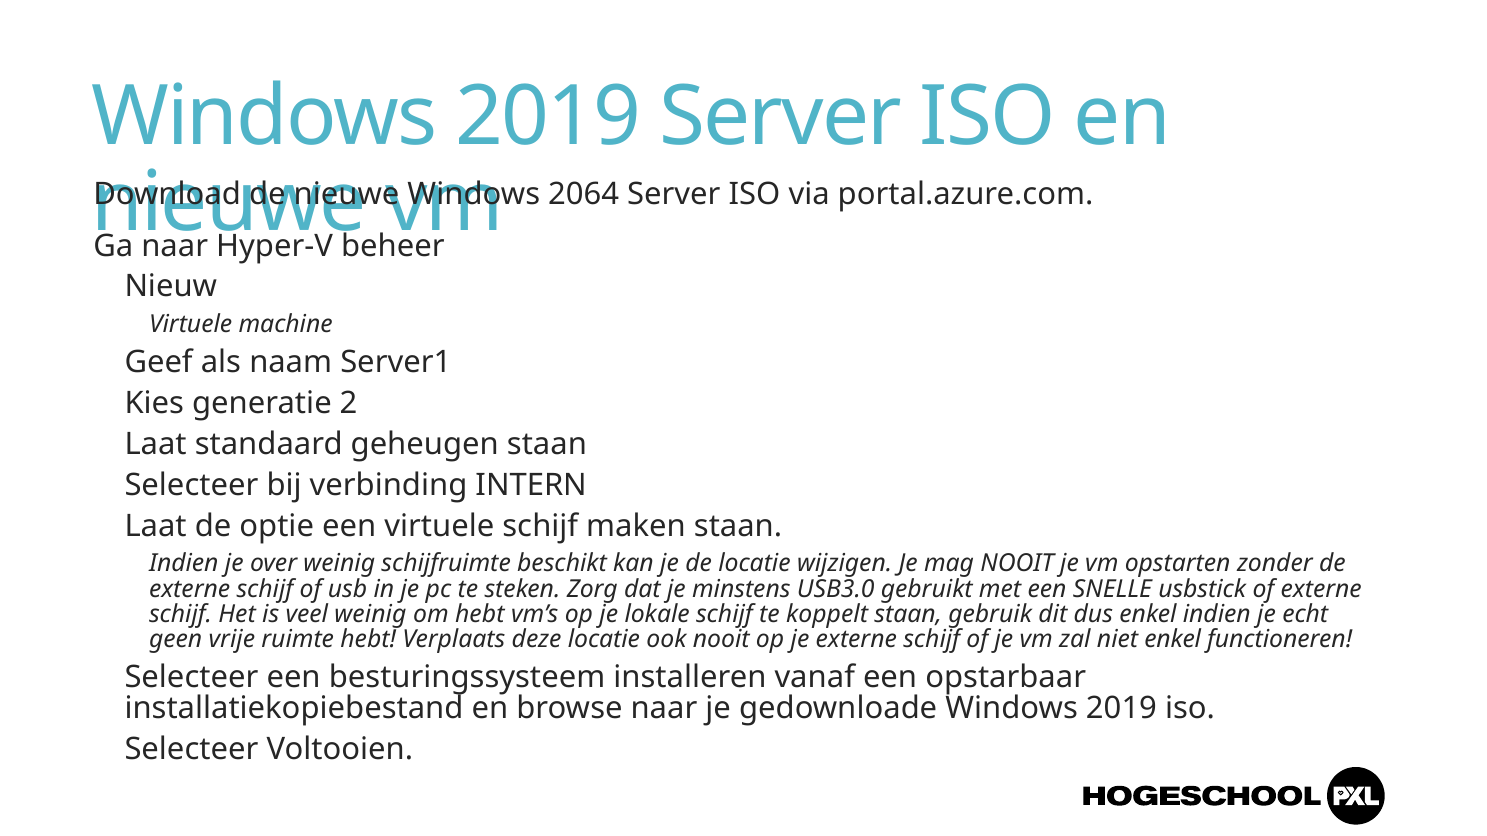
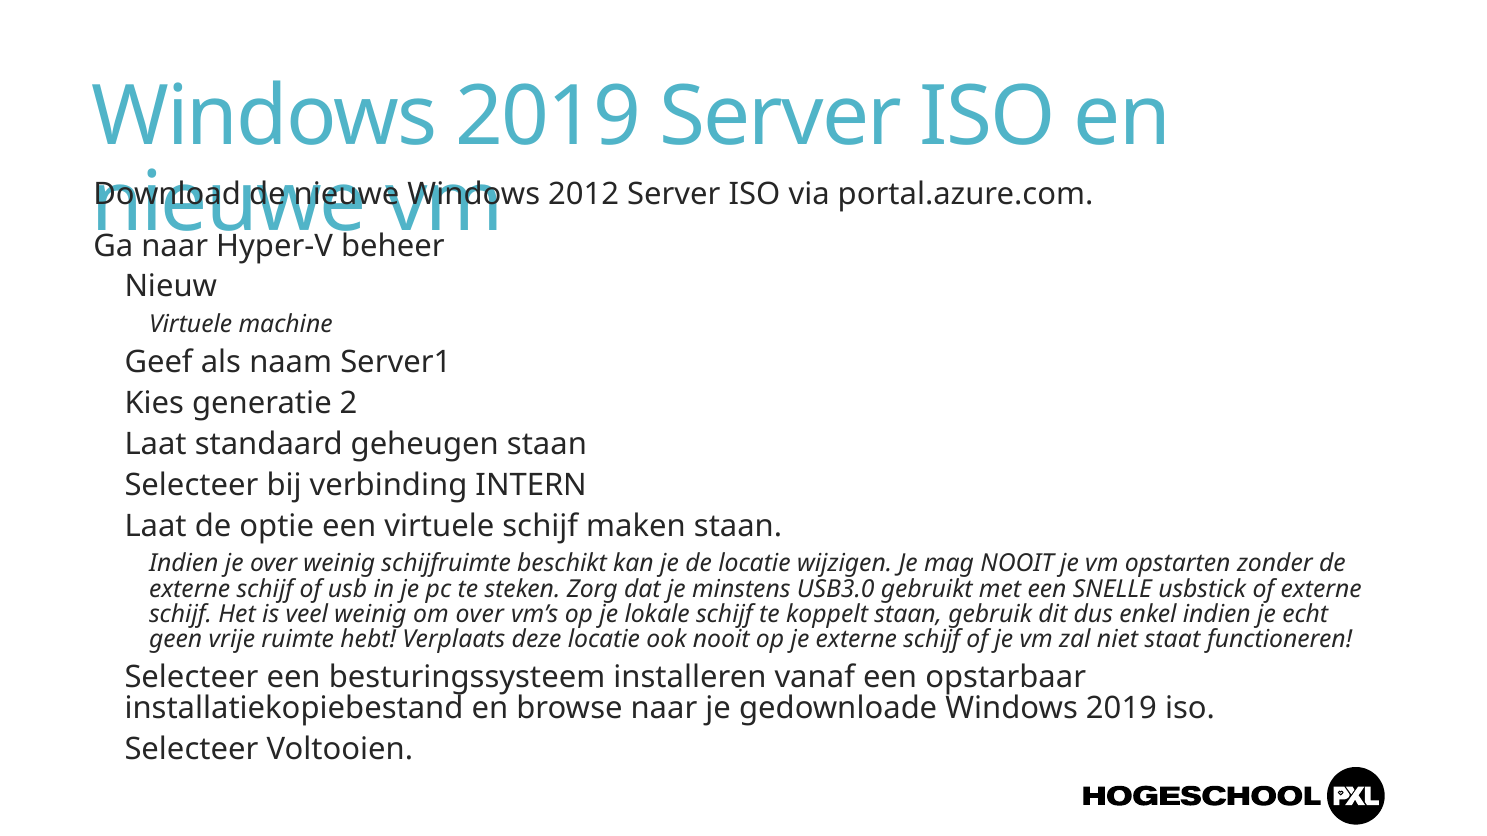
2064: 2064 -> 2012
om hebt: hebt -> over
niet enkel: enkel -> staat
